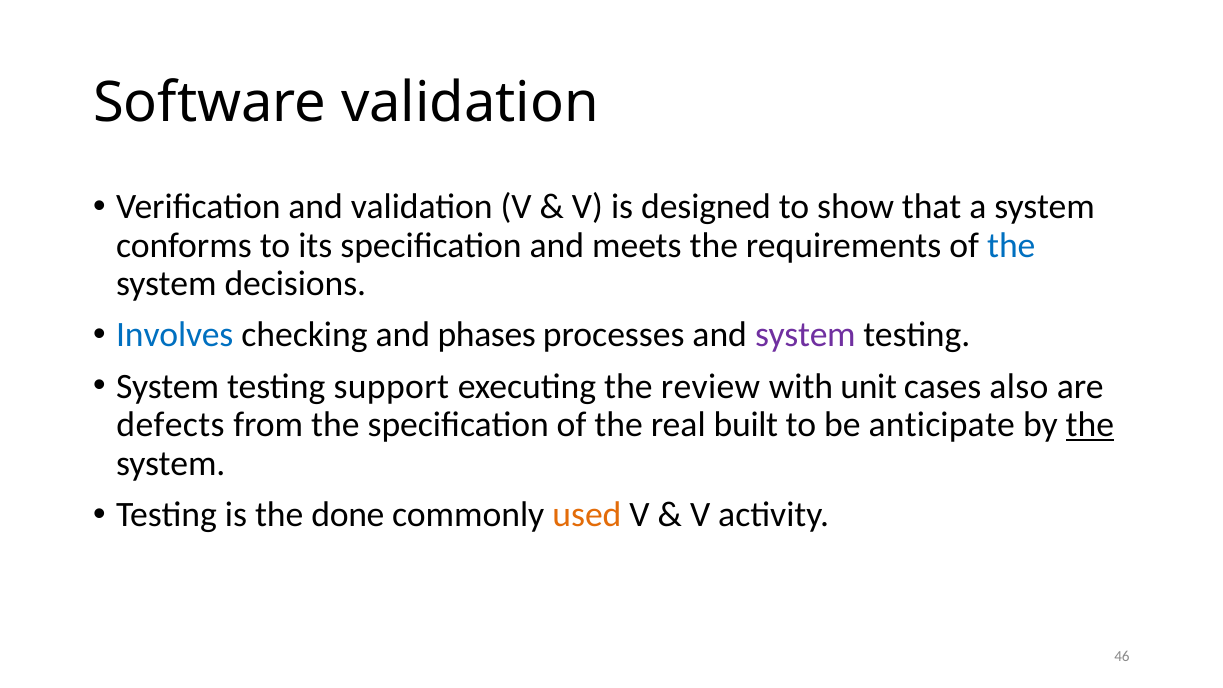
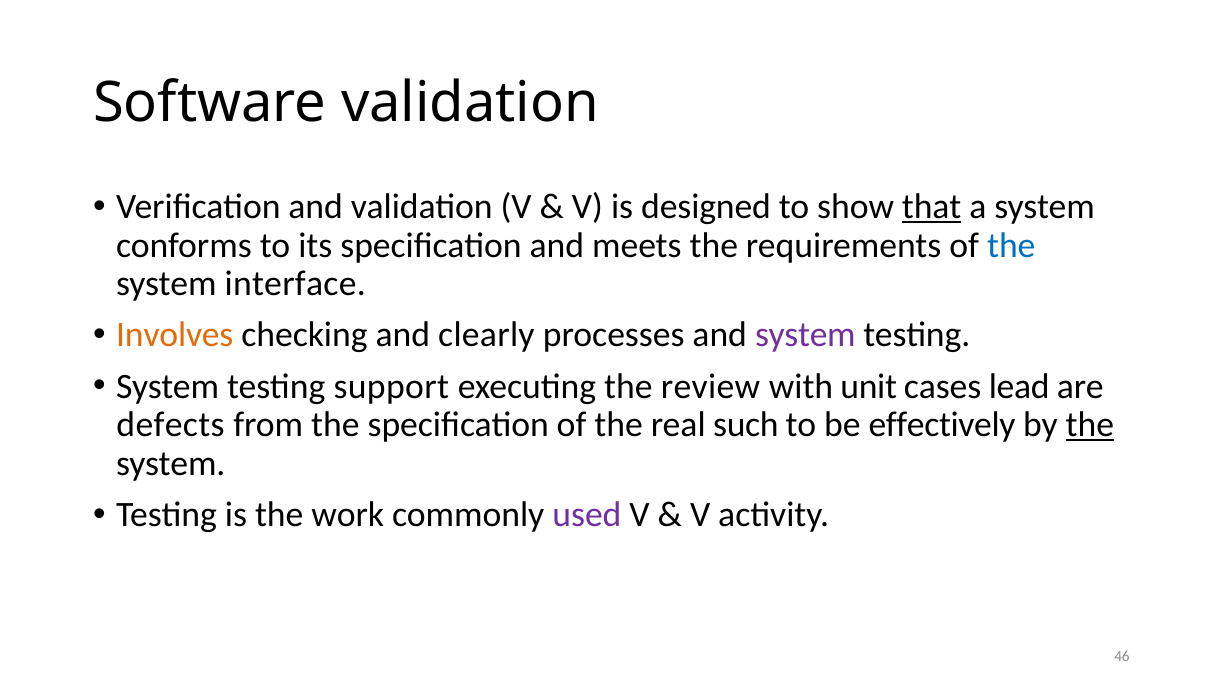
that underline: none -> present
decisions: decisions -> interface
Involves colour: blue -> orange
phases: phases -> clearly
also: also -> lead
built: built -> such
anticipate: anticipate -> effectively
done: done -> work
used colour: orange -> purple
